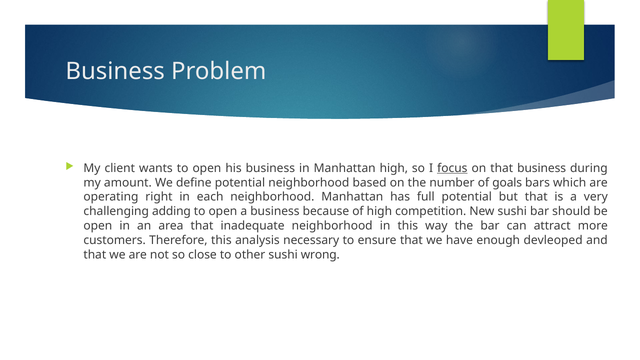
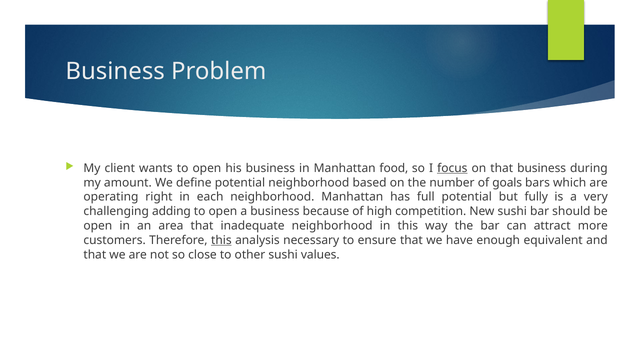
Manhattan high: high -> food
but that: that -> fully
this at (221, 240) underline: none -> present
devleoped: devleoped -> equivalent
wrong: wrong -> values
